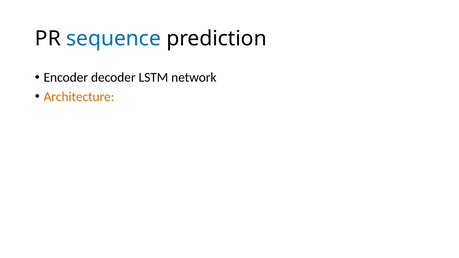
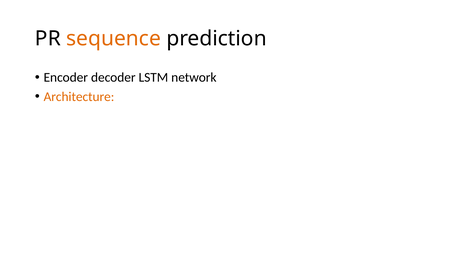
sequence colour: blue -> orange
